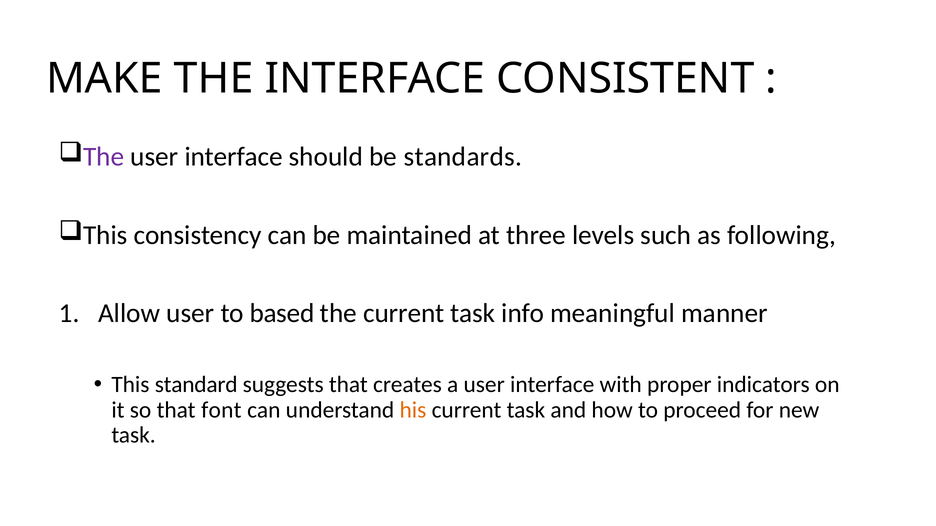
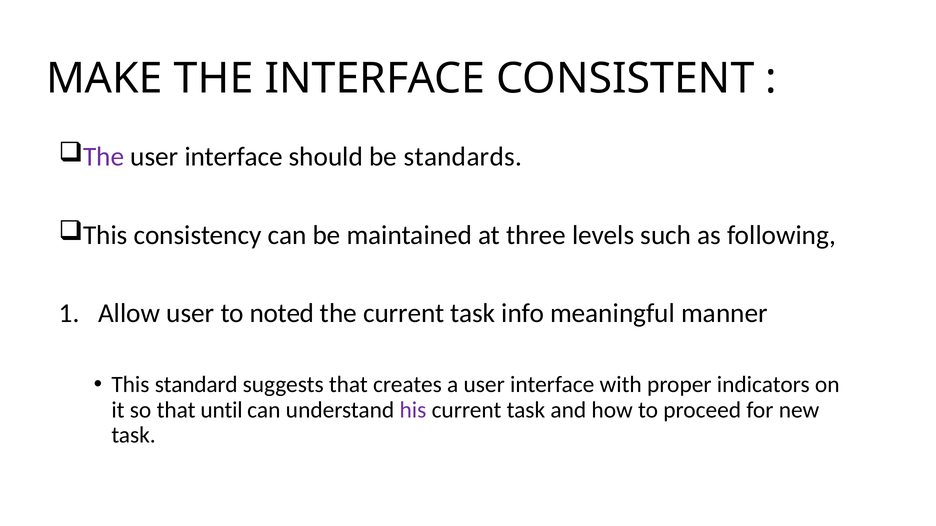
based: based -> noted
font: font -> until
his colour: orange -> purple
